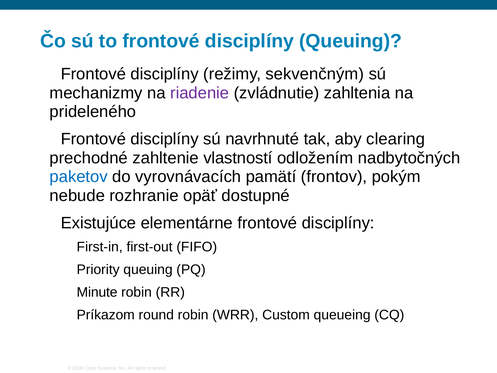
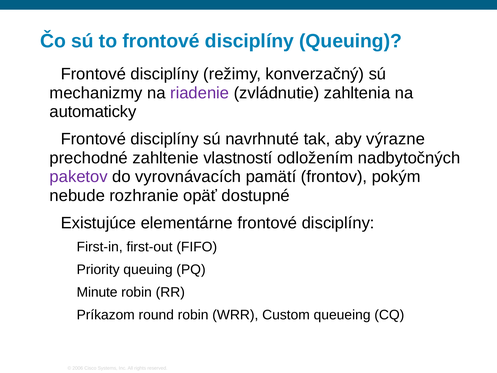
sekvenčným: sekvenčným -> konverzačný
prideleného: prideleného -> automaticky
clearing: clearing -> výrazne
paketov colour: blue -> purple
